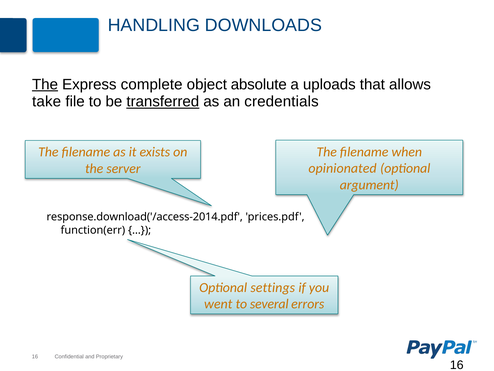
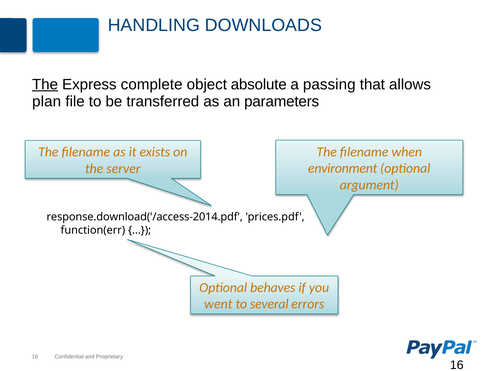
uploads: uploads -> passing
take: take -> plan
transferred underline: present -> none
credentials: credentials -> parameters
opinionated: opinionated -> environment
settings: settings -> behaves
